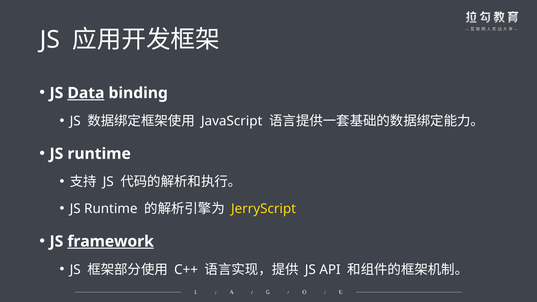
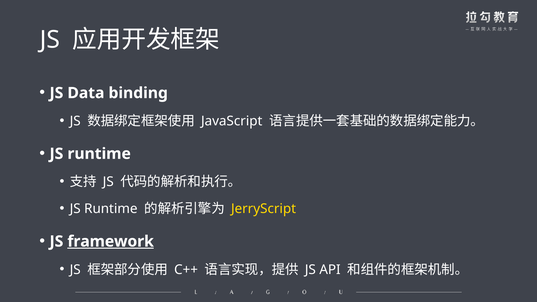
Data underline: present -> none
